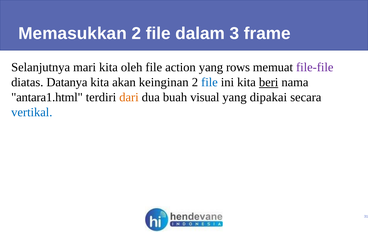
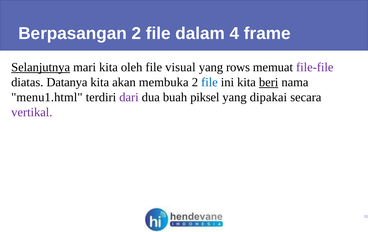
Memasukkan: Memasukkan -> Berpasangan
3: 3 -> 4
Selanjutnya underline: none -> present
action: action -> visual
keinginan: keinginan -> membuka
antara1.html: antara1.html -> menu1.html
dari colour: orange -> purple
visual: visual -> piksel
vertikal colour: blue -> purple
